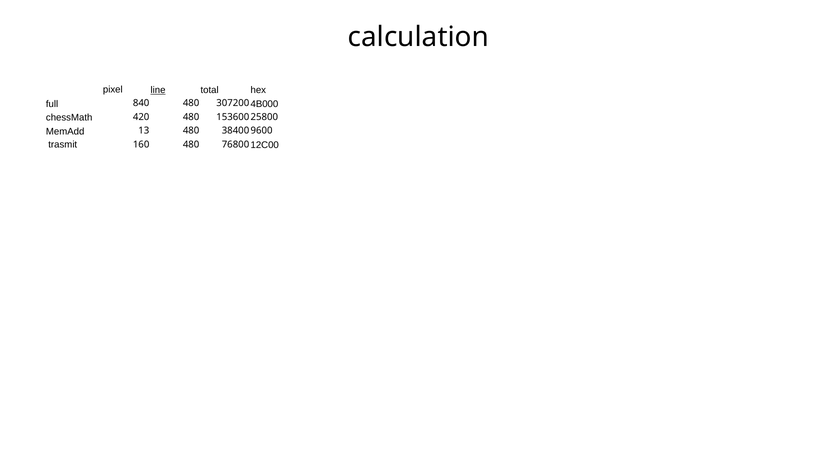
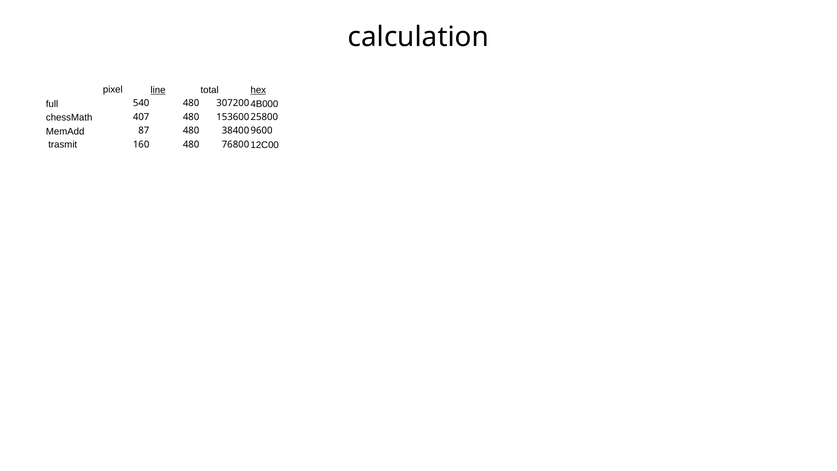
hex underline: none -> present
840: 840 -> 540
420: 420 -> 407
13: 13 -> 87
